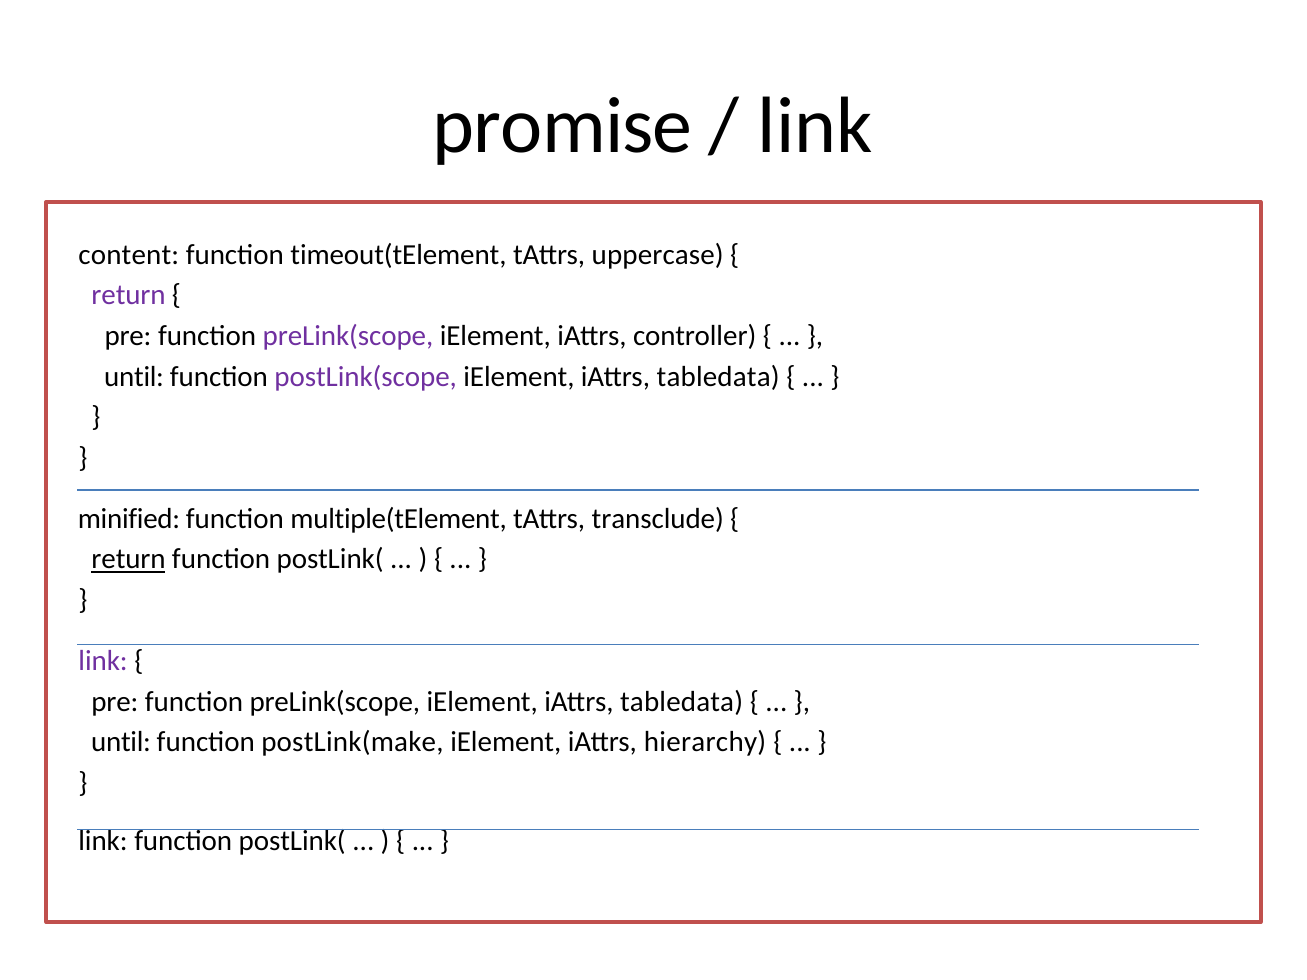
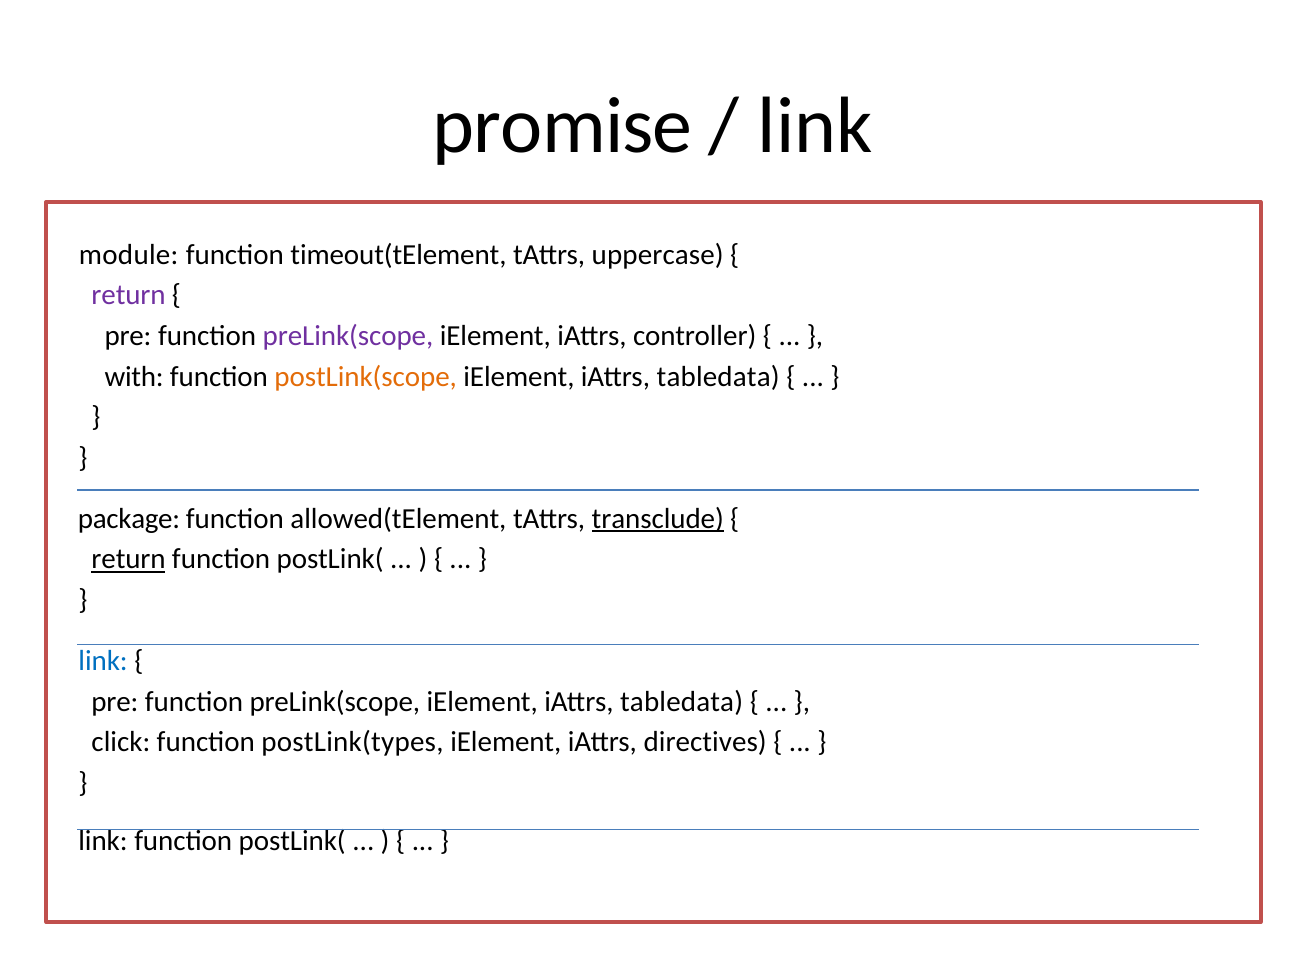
content: content -> module
until at (134, 377): until -> with
postLink(scope colour: purple -> orange
minified: minified -> package
multiple(tElement: multiple(tElement -> allowed(tElement
transclude underline: none -> present
link at (103, 661) colour: purple -> blue
until at (121, 742): until -> click
postLink(make: postLink(make -> postLink(types
hierarchy: hierarchy -> directives
